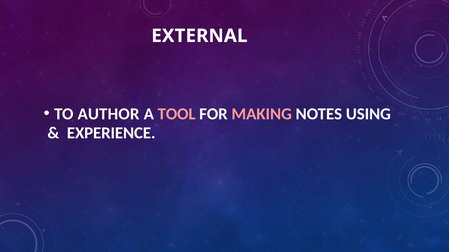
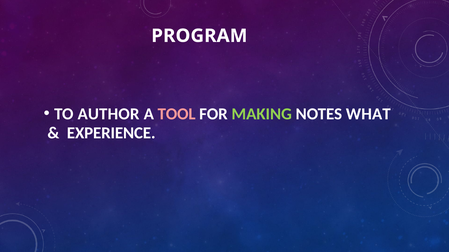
EXTERNAL: EXTERNAL -> PROGRAM
MAKING colour: pink -> light green
USING: USING -> WHAT
